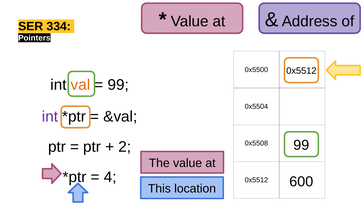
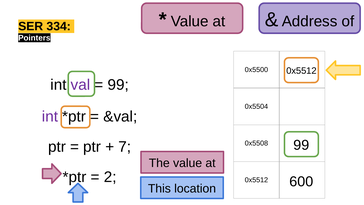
val colour: orange -> purple
2: 2 -> 7
4: 4 -> 2
